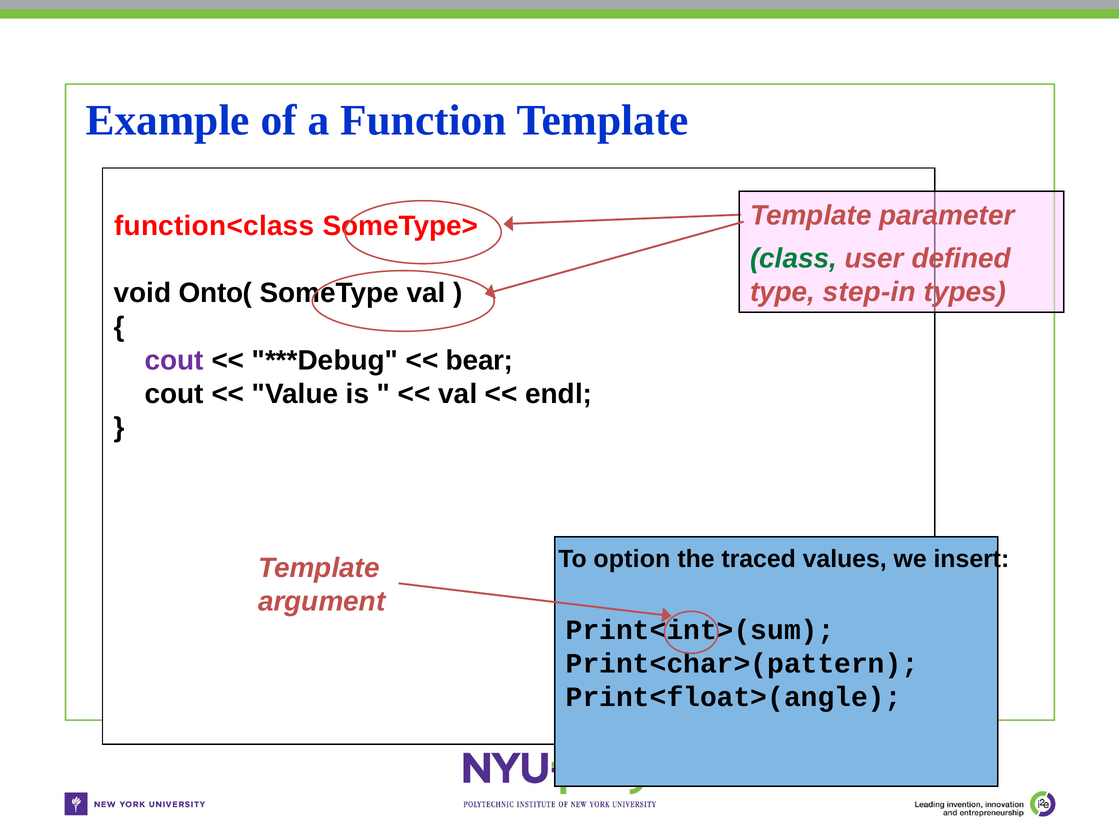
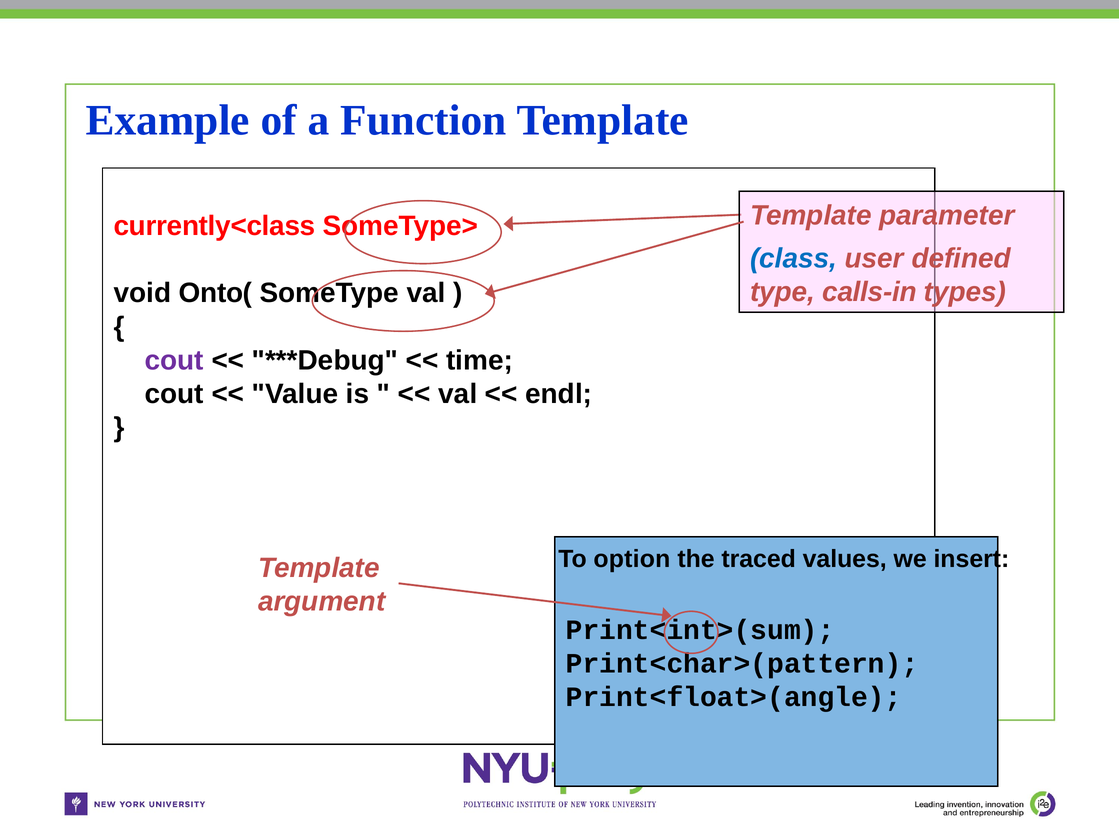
function<class: function<class -> currently<class
class colour: green -> blue
step-in: step-in -> calls-in
bear: bear -> time
